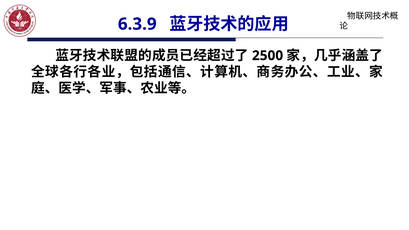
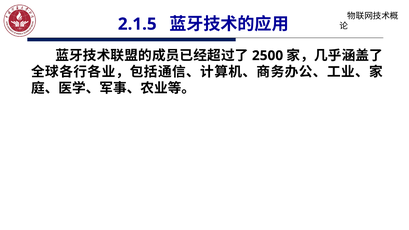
6.3.9: 6.3.9 -> 2.1.5
